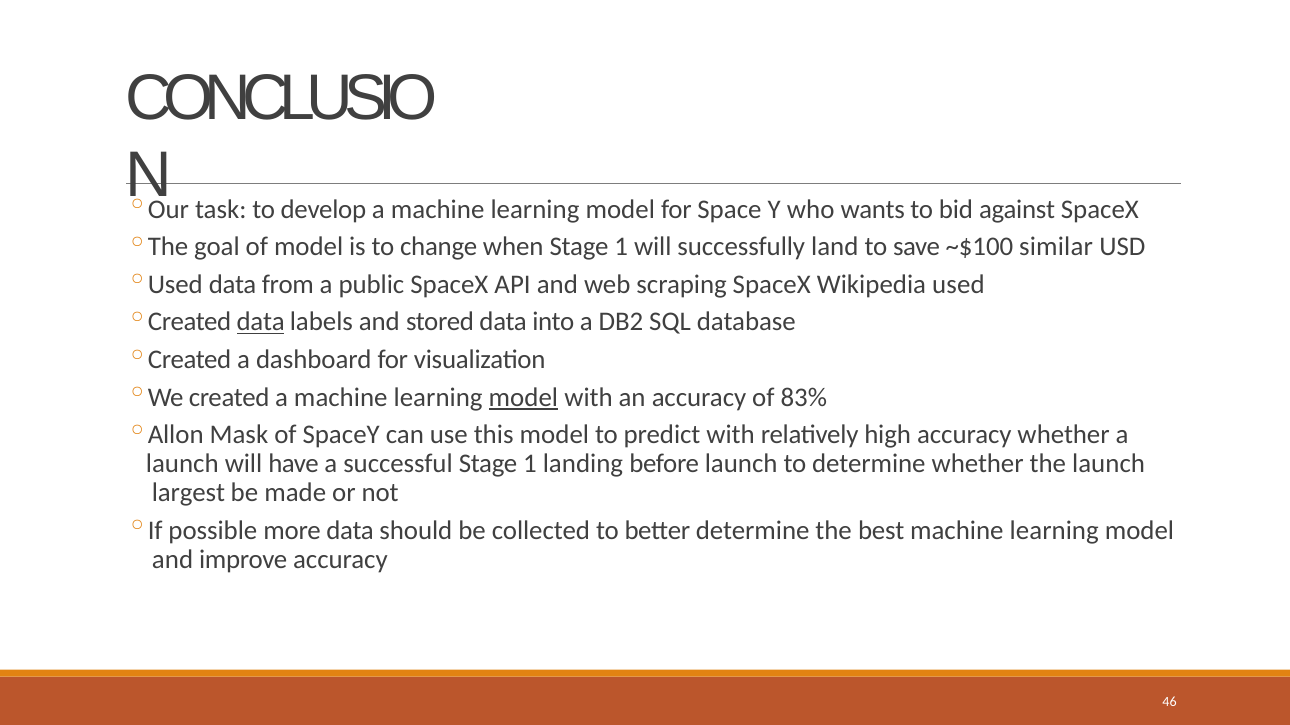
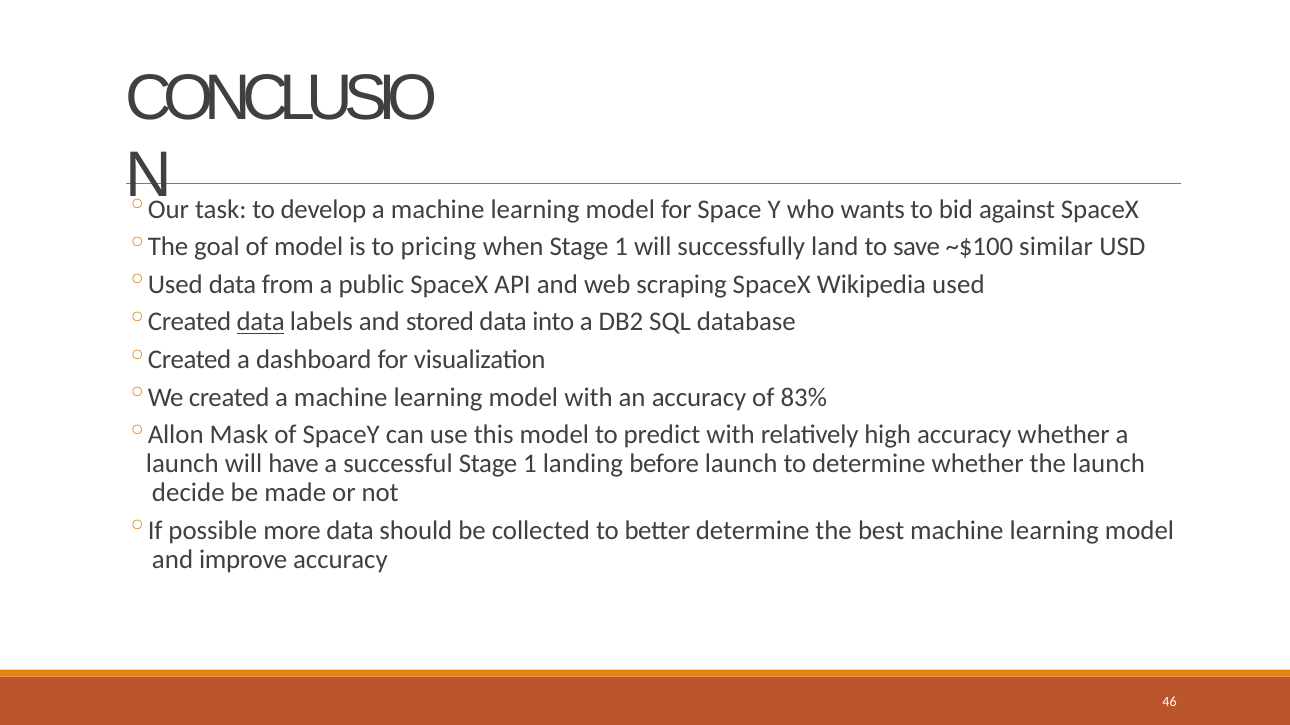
change: change -> pricing
model at (523, 398) underline: present -> none
largest: largest -> decide
